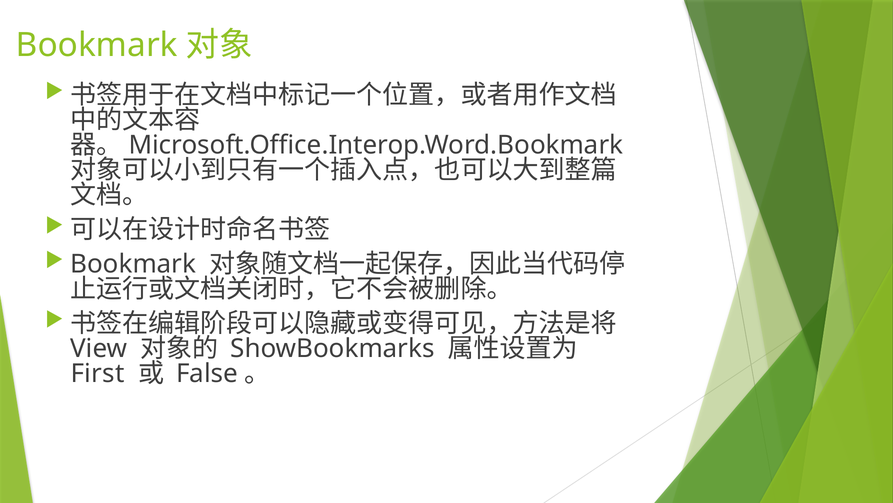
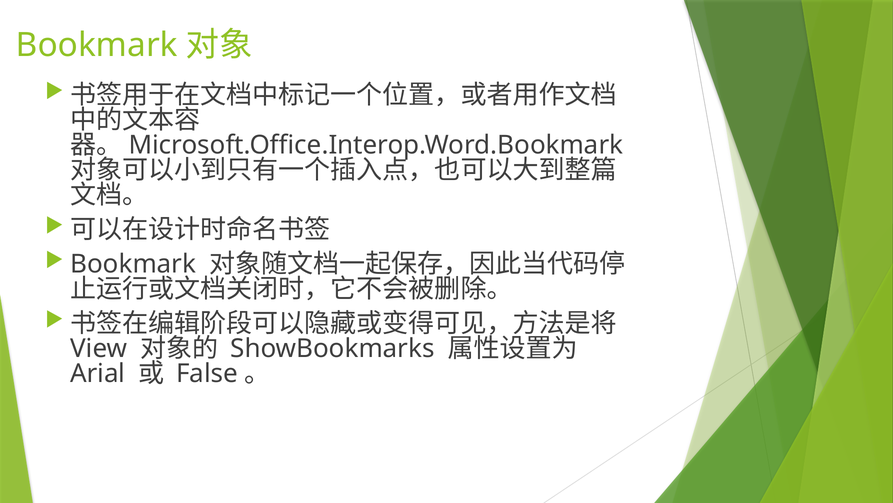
First: First -> Arial
